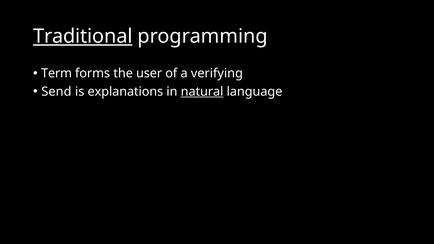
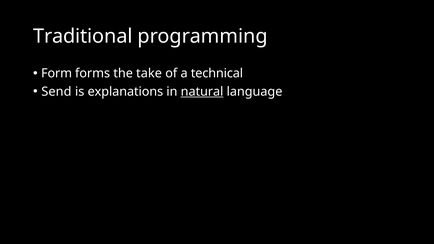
Traditional underline: present -> none
Term: Term -> Form
user: user -> take
verifying: verifying -> technical
